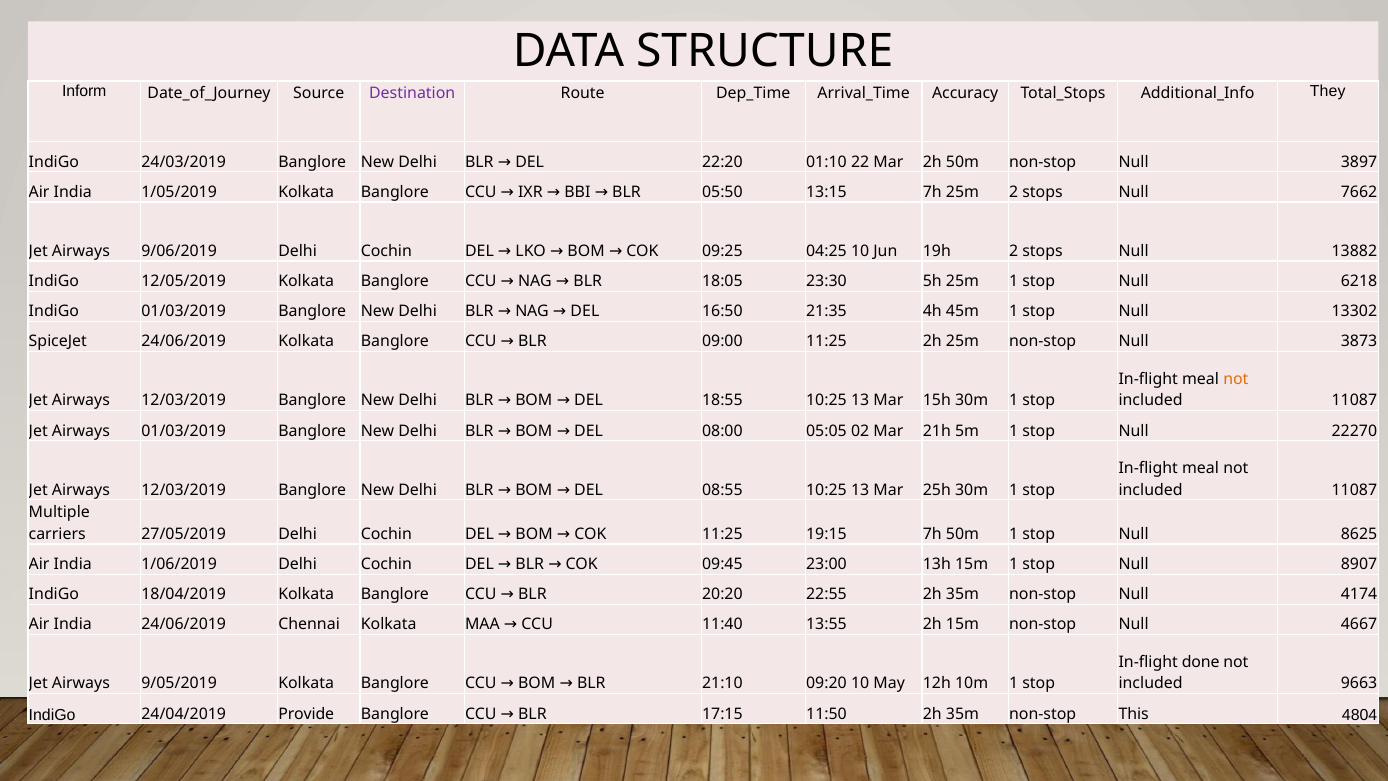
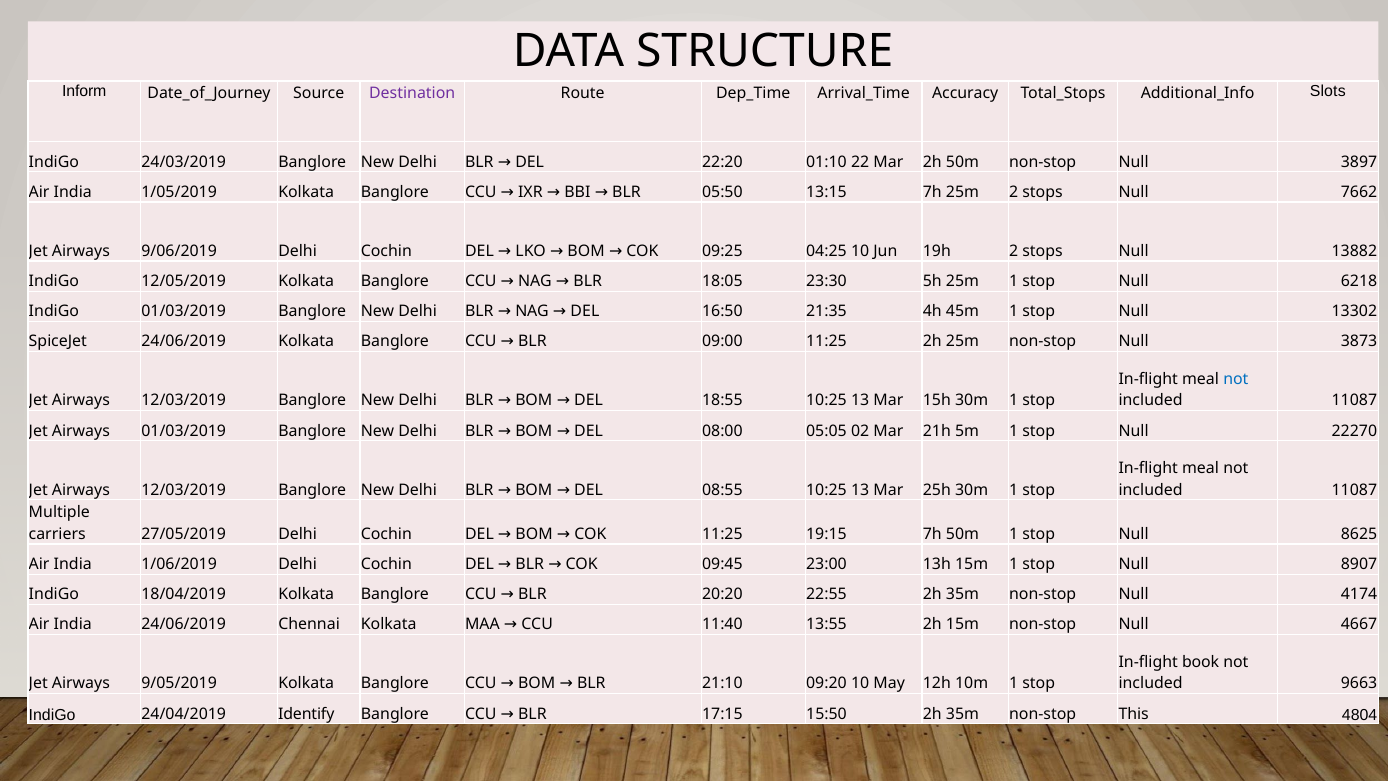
They: They -> Slots
not at (1236, 379) colour: orange -> blue
done: done -> book
11:50: 11:50 -> 15:50
Provide: Provide -> Identify
